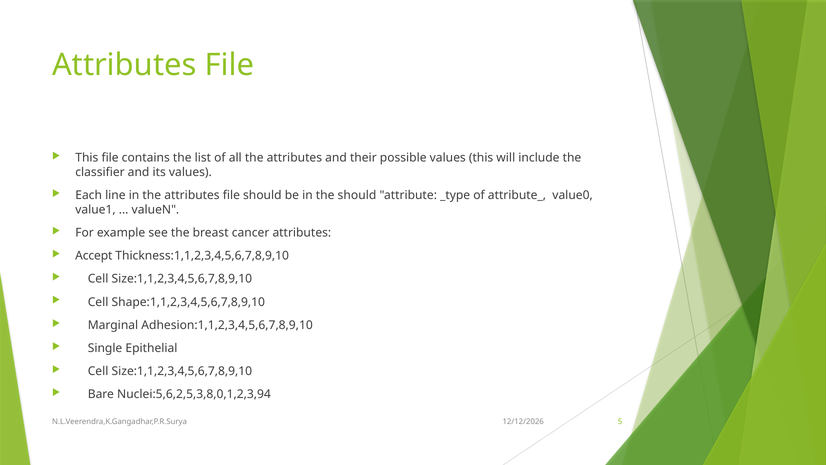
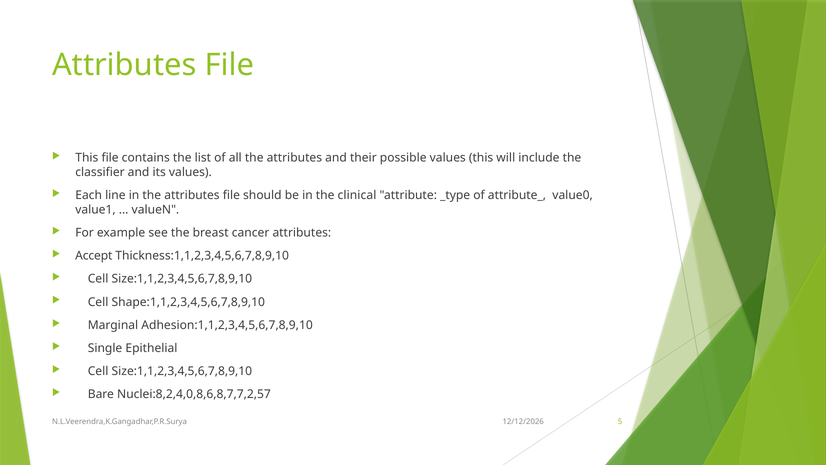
the should: should -> clinical
Nuclei:5,6,2,5,3,8,0,1,2,3,94: Nuclei:5,6,2,5,3,8,0,1,2,3,94 -> Nuclei:8,2,4,0,8,6,8,7,7,2,57
